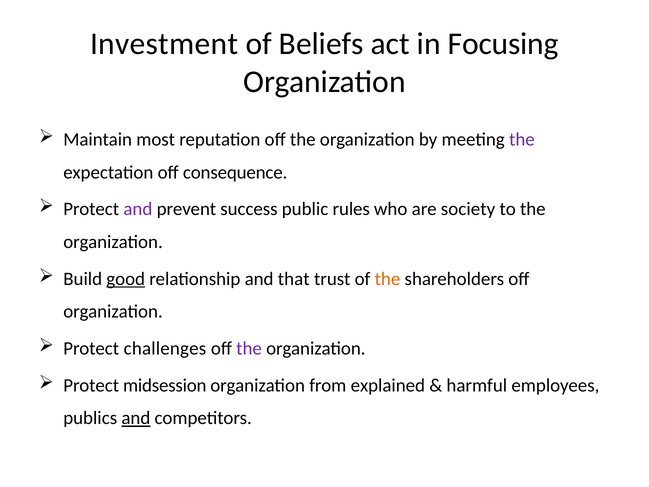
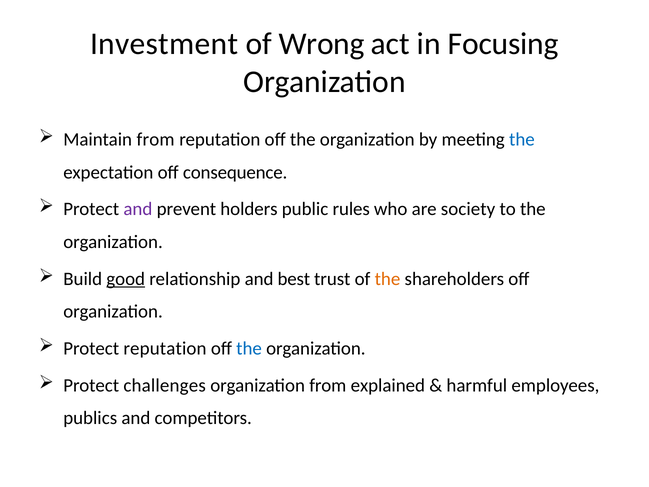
Beliefs: Beliefs -> Wrong
Maintain most: most -> from
the at (522, 139) colour: purple -> blue
success: success -> holders
that: that -> best
Protect challenges: challenges -> reputation
the at (249, 348) colour: purple -> blue
midsession: midsession -> challenges
and at (136, 418) underline: present -> none
